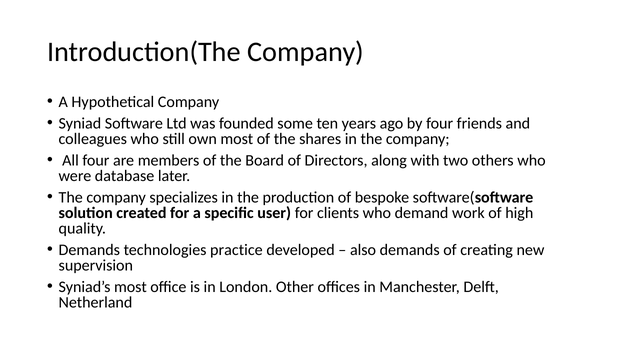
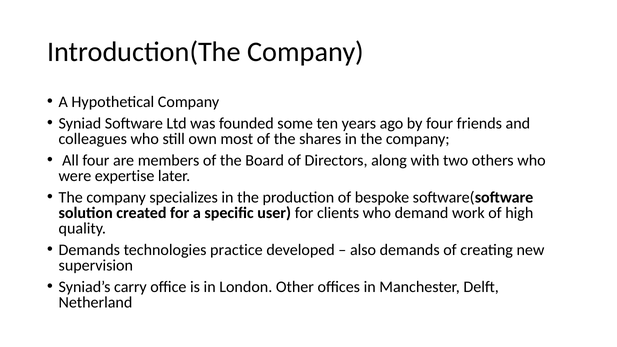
database: database -> expertise
Syniad’s most: most -> carry
